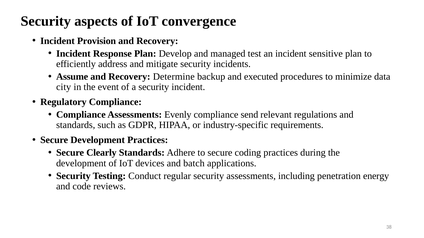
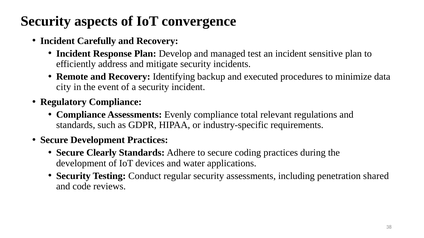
Provision: Provision -> Carefully
Assume: Assume -> Remote
Determine: Determine -> Identifying
send: send -> total
batch: batch -> water
energy: energy -> shared
